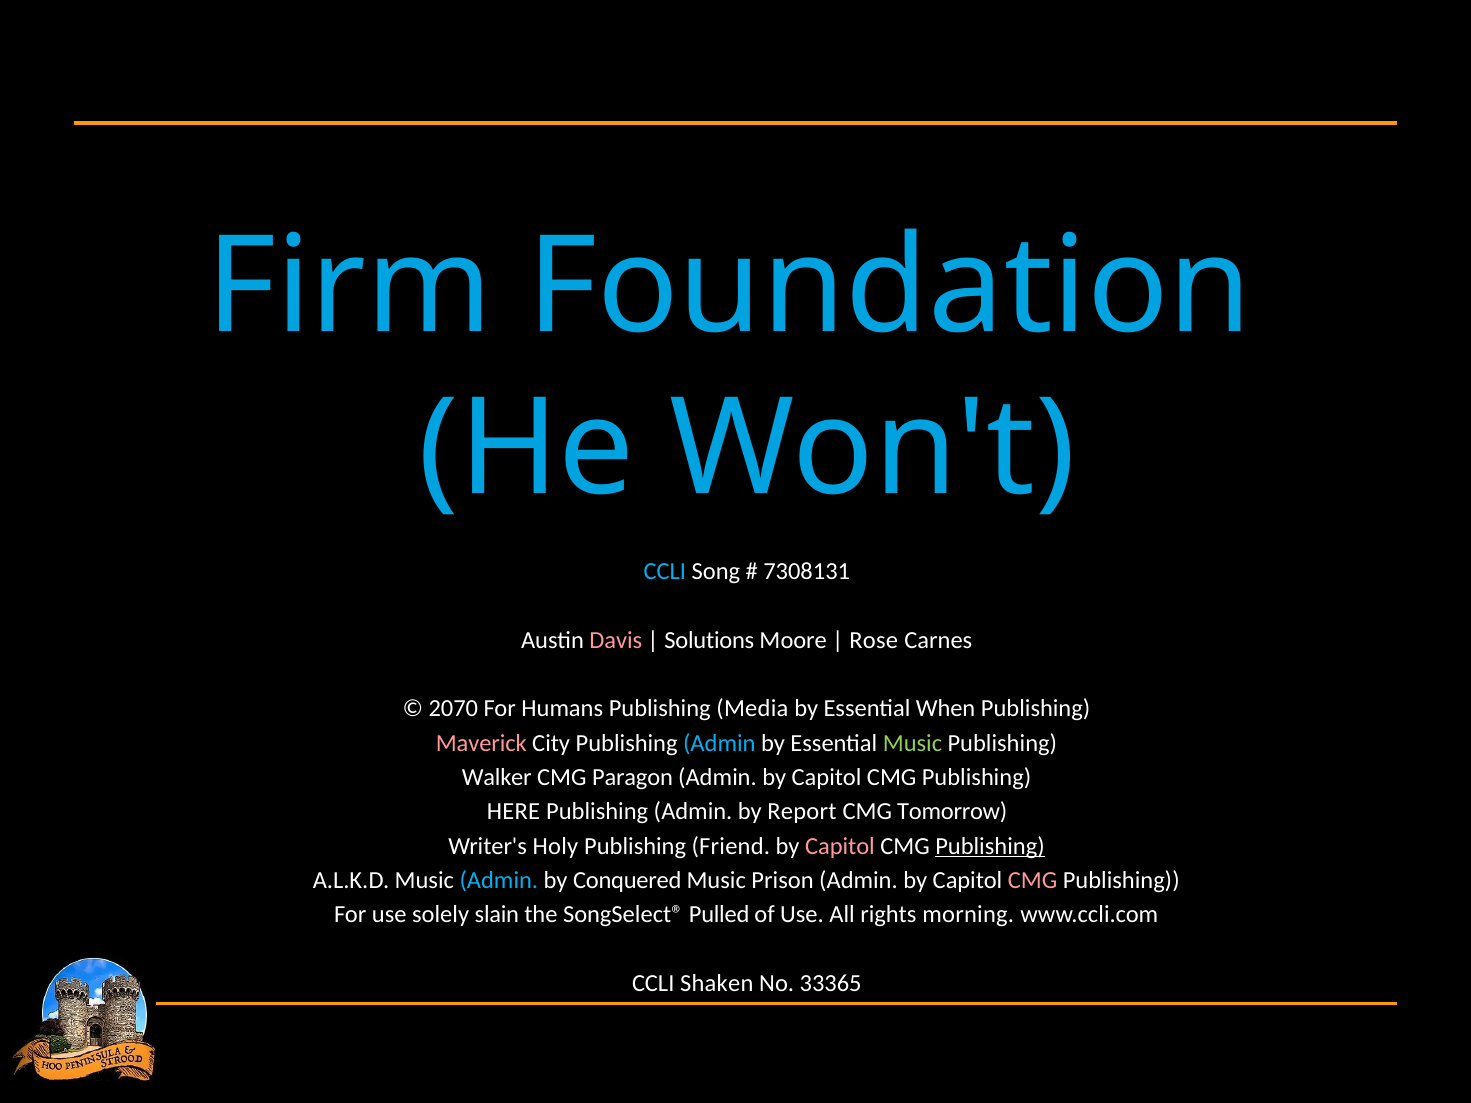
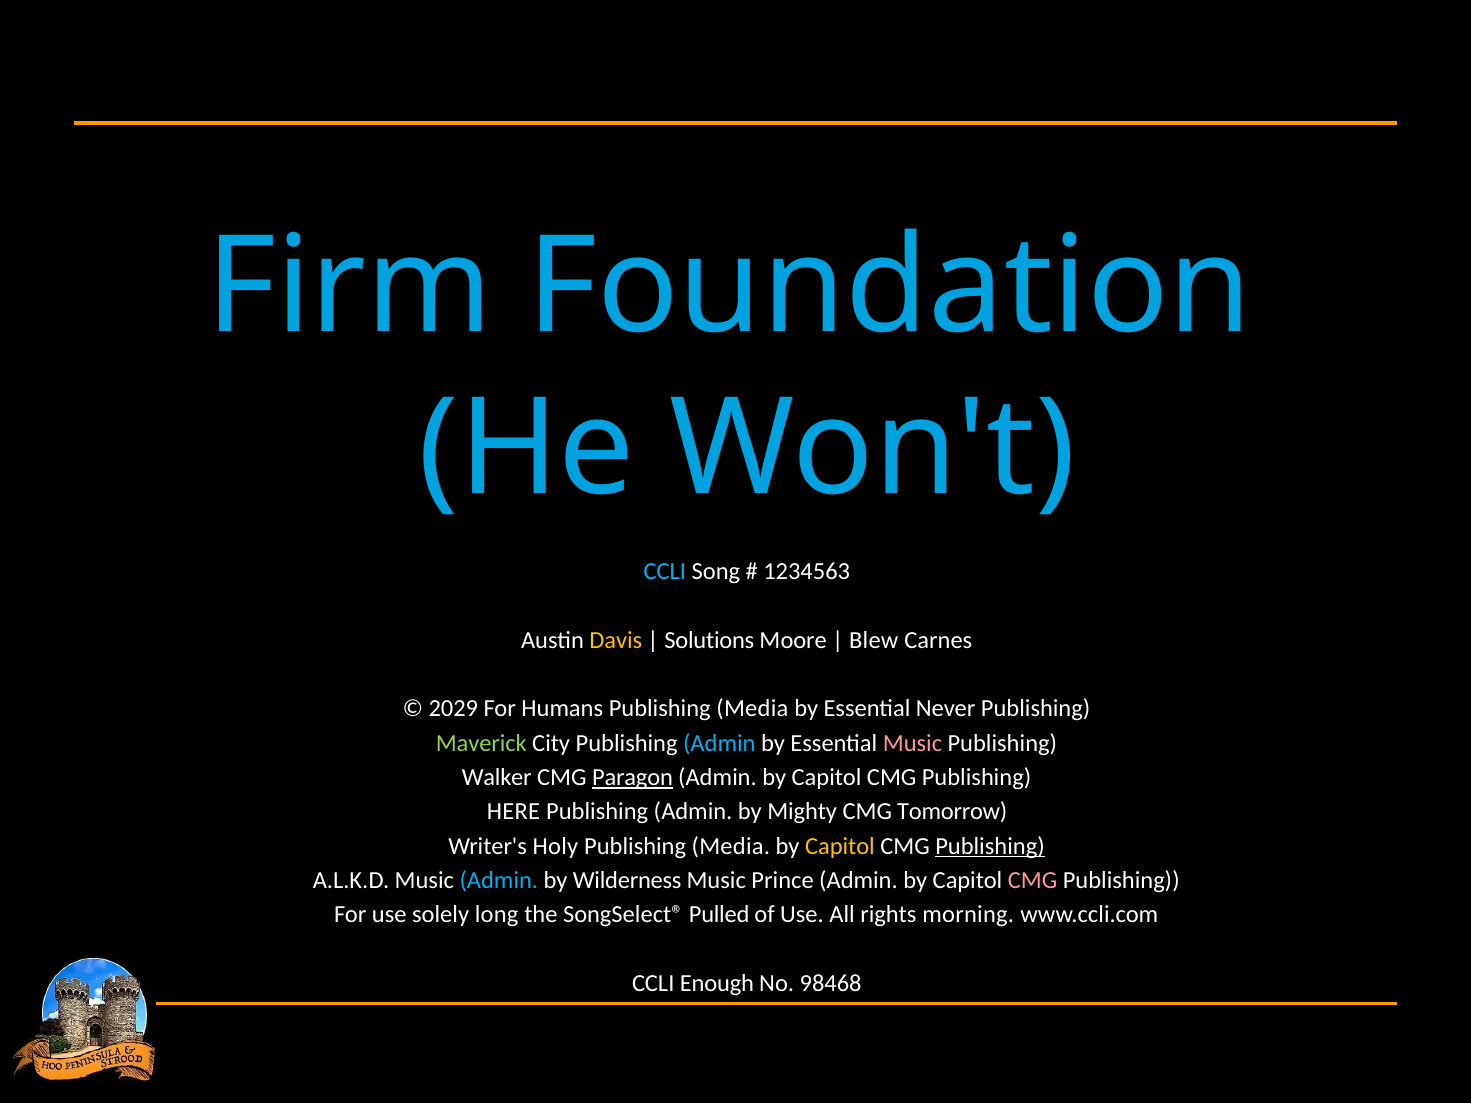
7308131: 7308131 -> 1234563
Davis colour: pink -> yellow
Rose: Rose -> Blew
2070: 2070 -> 2029
When: When -> Never
Maverick colour: pink -> light green
Music at (913, 743) colour: light green -> pink
Paragon underline: none -> present
Report: Report -> Mighty
Friend at (731, 846): Friend -> Media
Capitol at (840, 846) colour: pink -> yellow
Conquered: Conquered -> Wilderness
Prison: Prison -> Prince
slain: slain -> long
Shaken: Shaken -> Enough
33365: 33365 -> 98468
